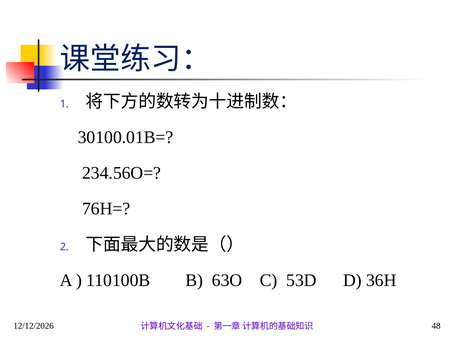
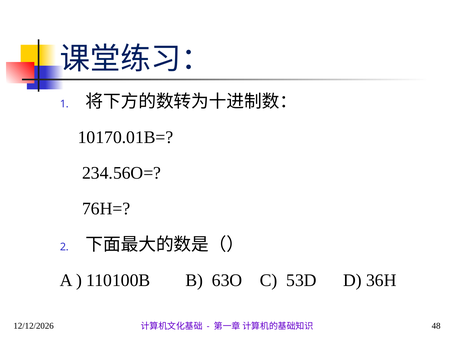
30100.01B=: 30100.01B= -> 10170.01B=
